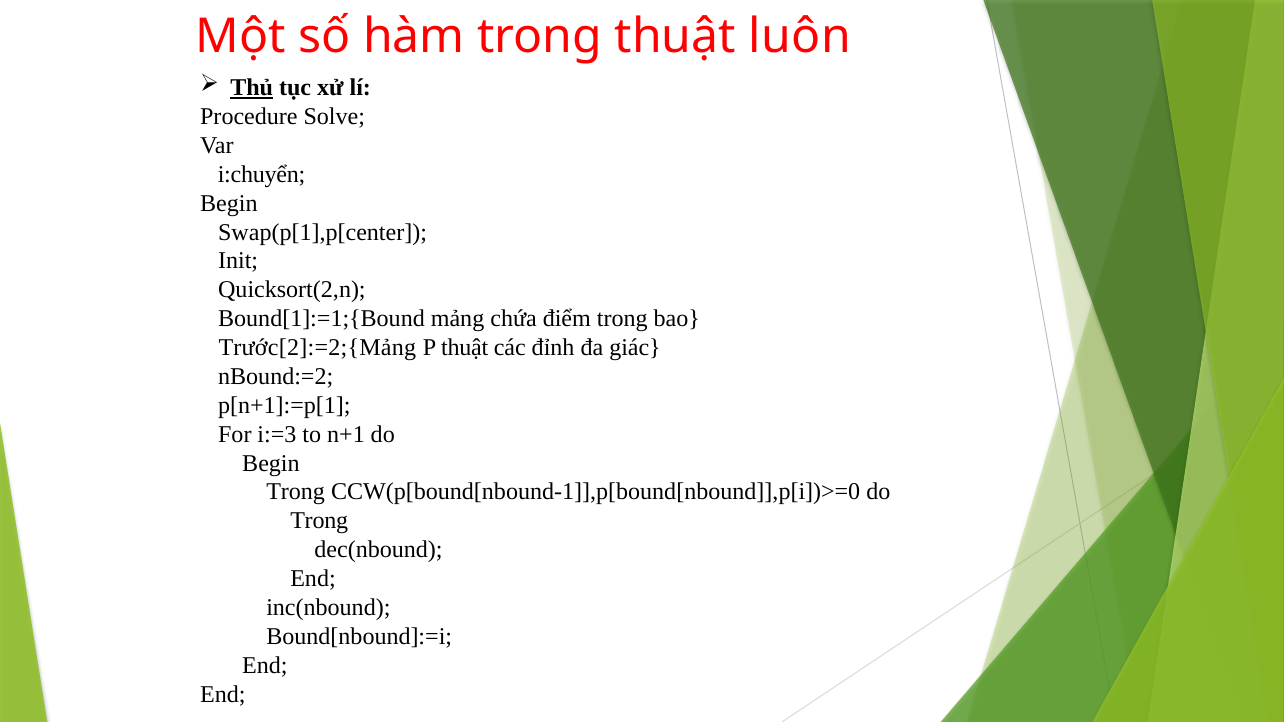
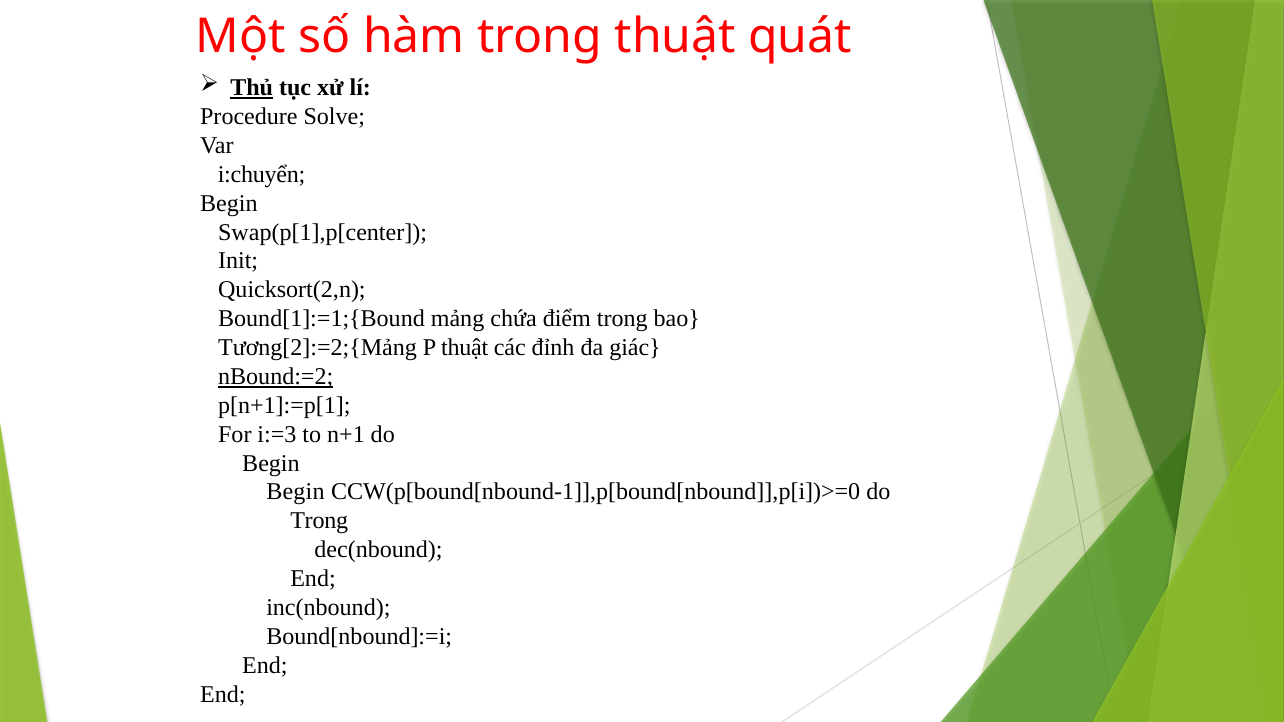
luôn: luôn -> quát
Trước[2]:=2;{Mảng: Trước[2]:=2;{Mảng -> Tương[2]:=2;{Mảng
nBound:=2 underline: none -> present
Trong at (296, 492): Trong -> Begin
